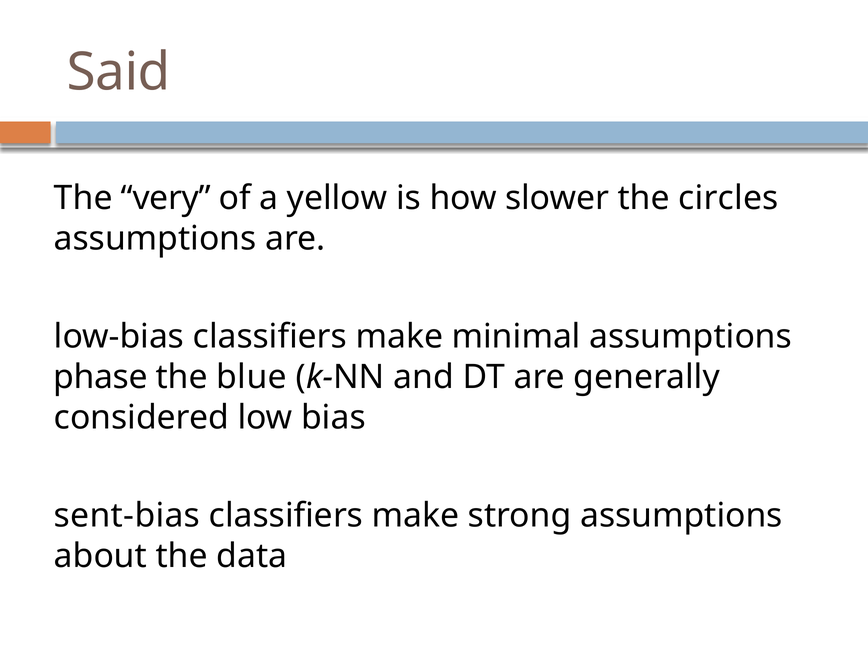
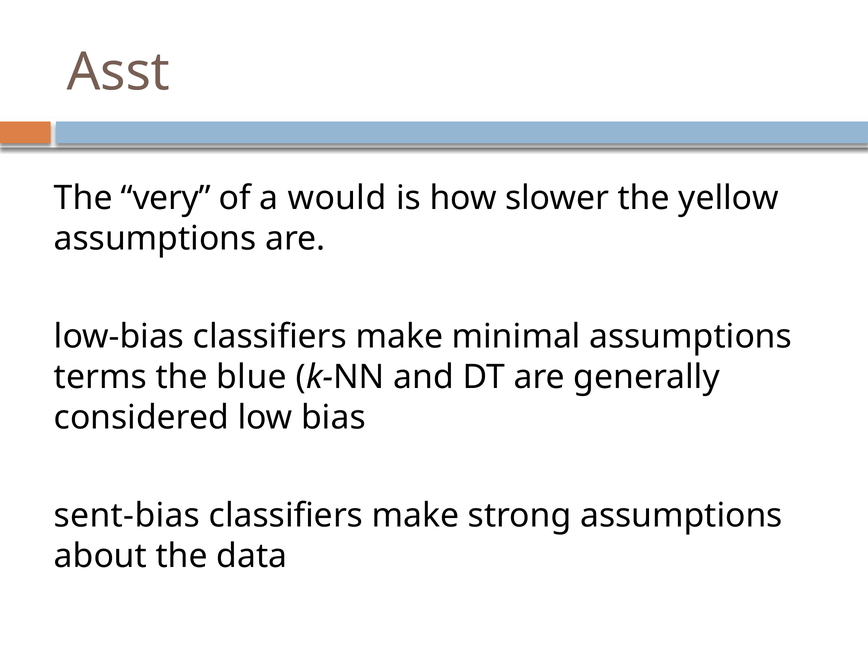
Said: Said -> Asst
yellow: yellow -> would
circles: circles -> yellow
phase: phase -> terms
